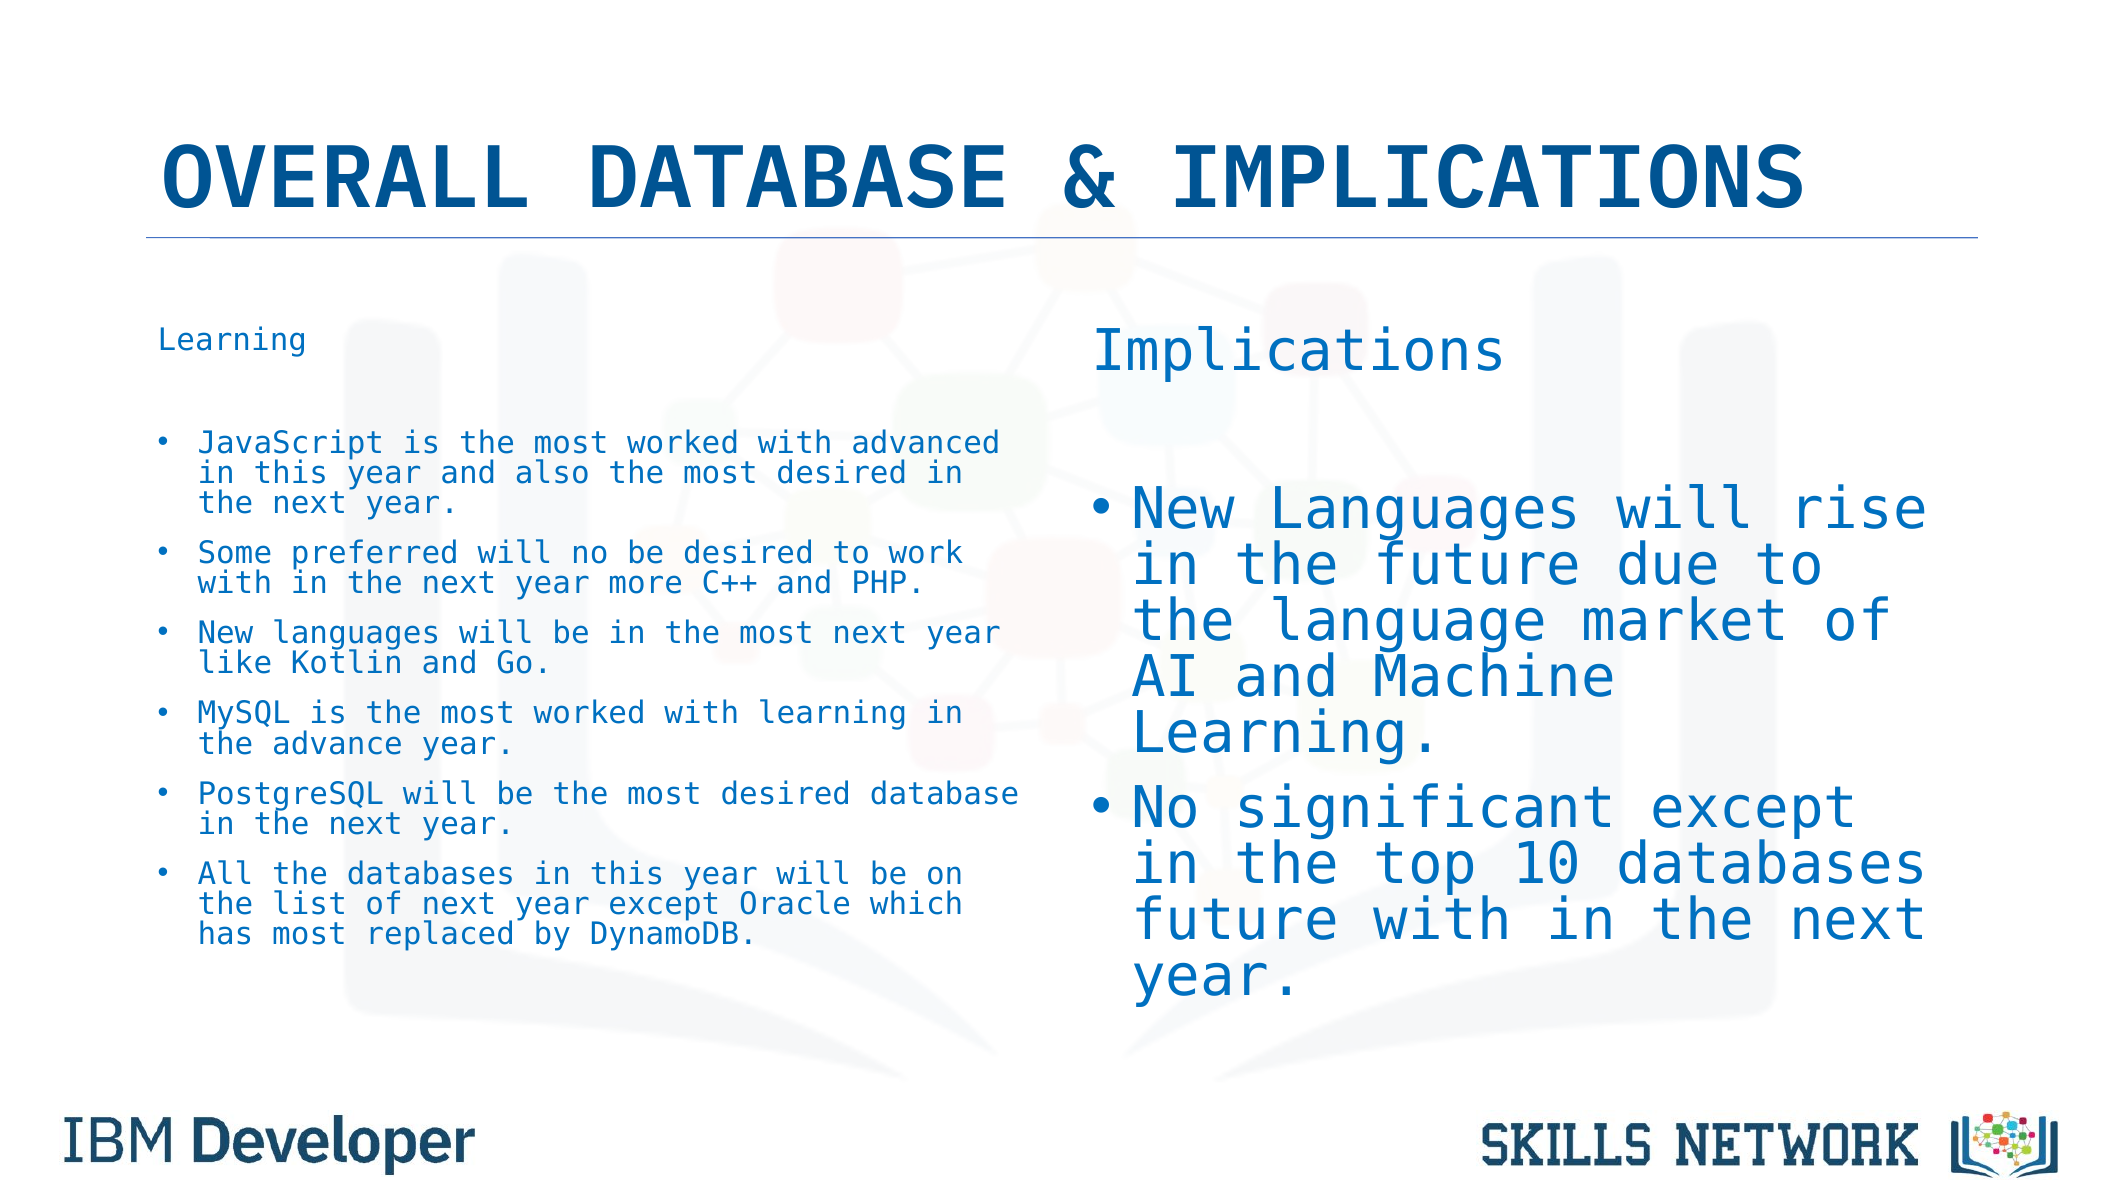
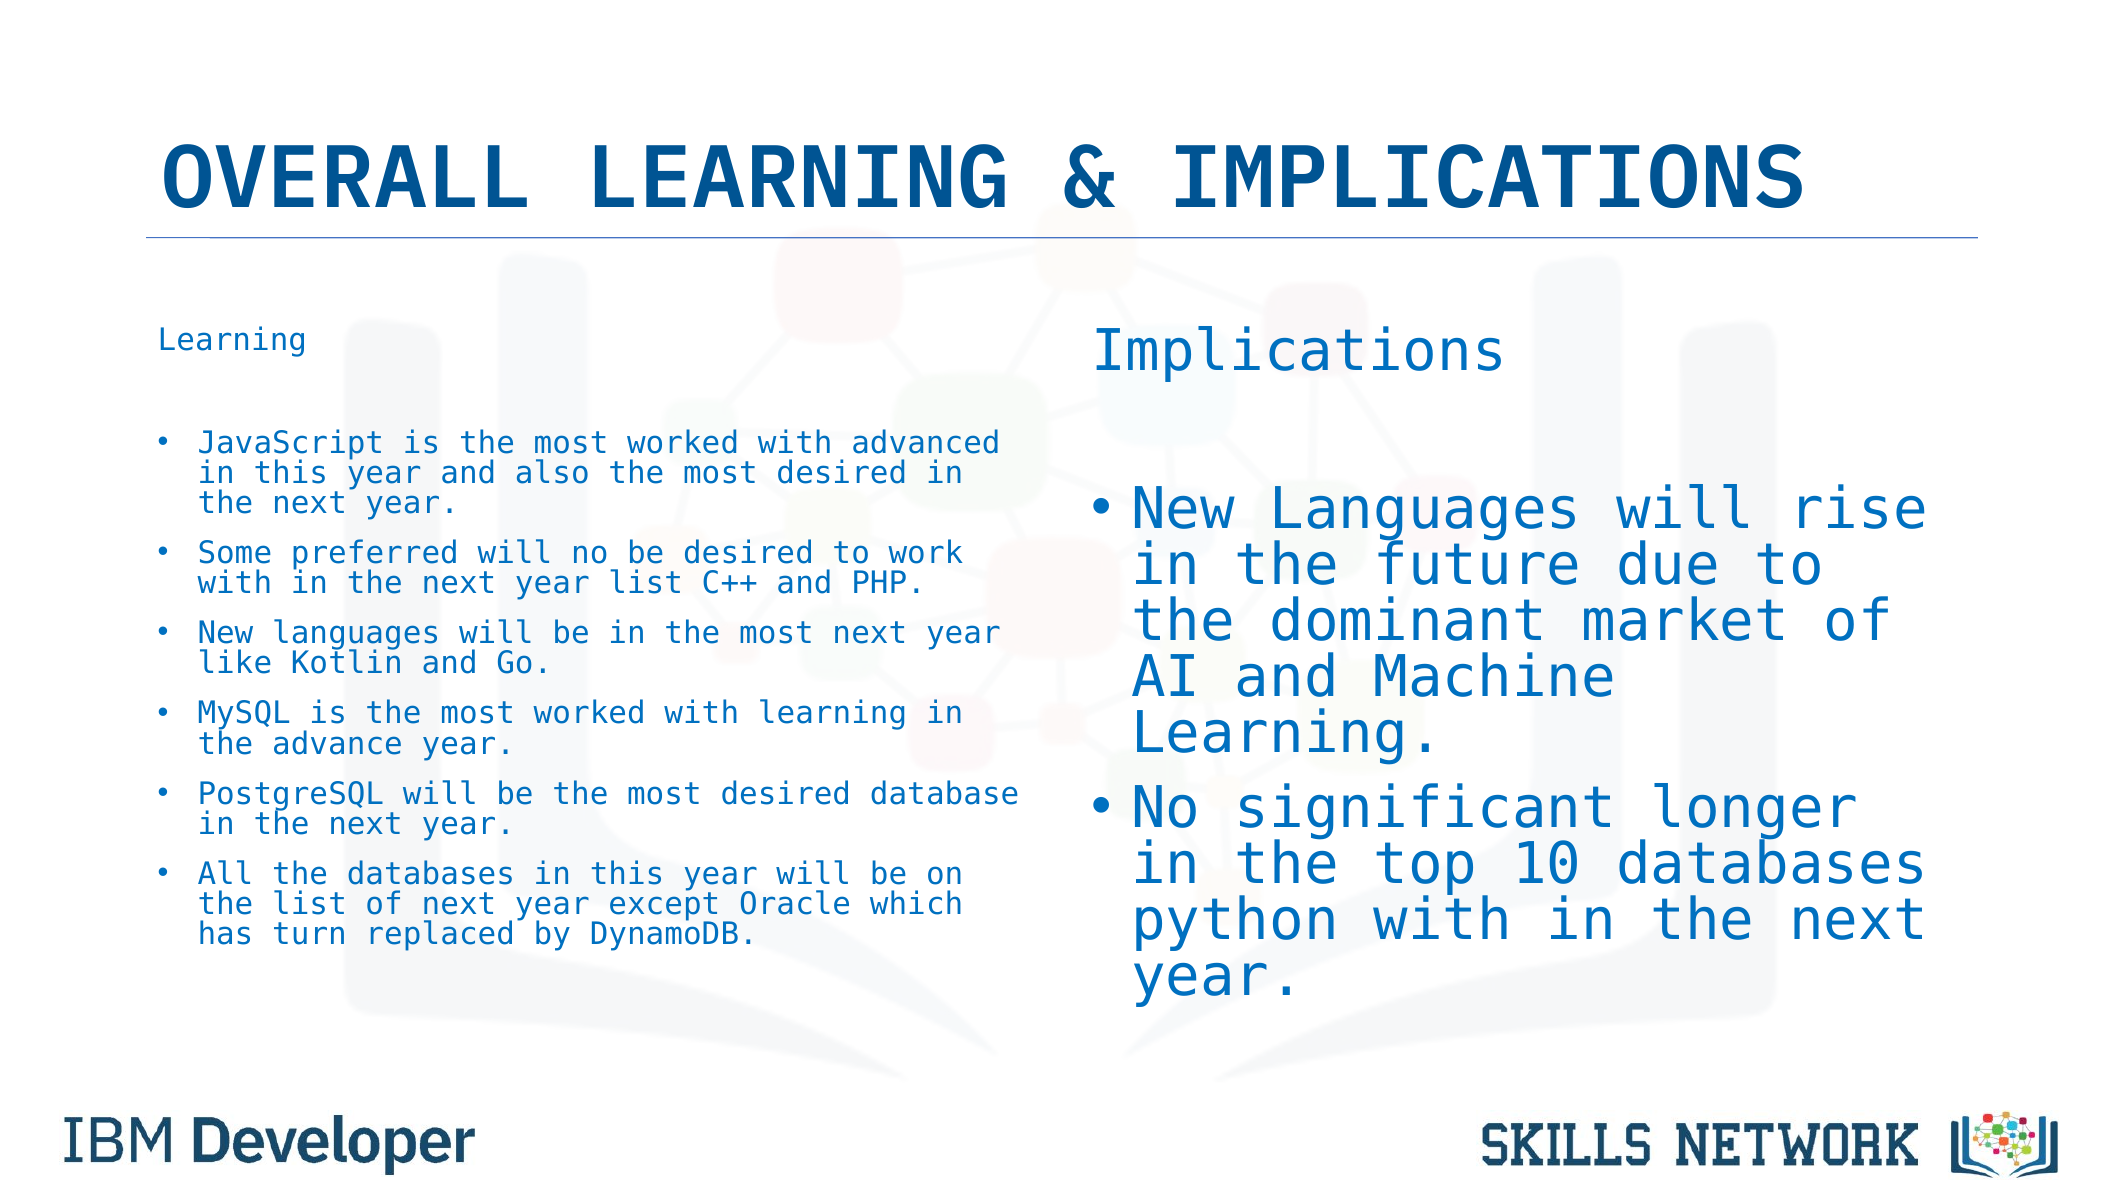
OVERALL DATABASE: DATABASE -> LEARNING
year more: more -> list
language: language -> dominant
significant except: except -> longer
future at (1235, 921): future -> python
has most: most -> turn
